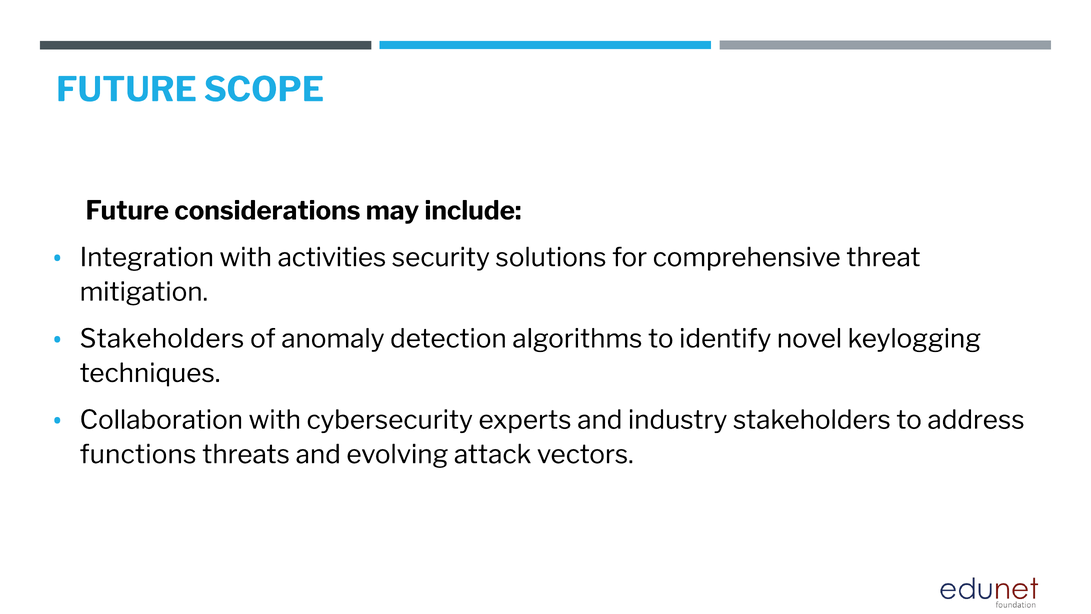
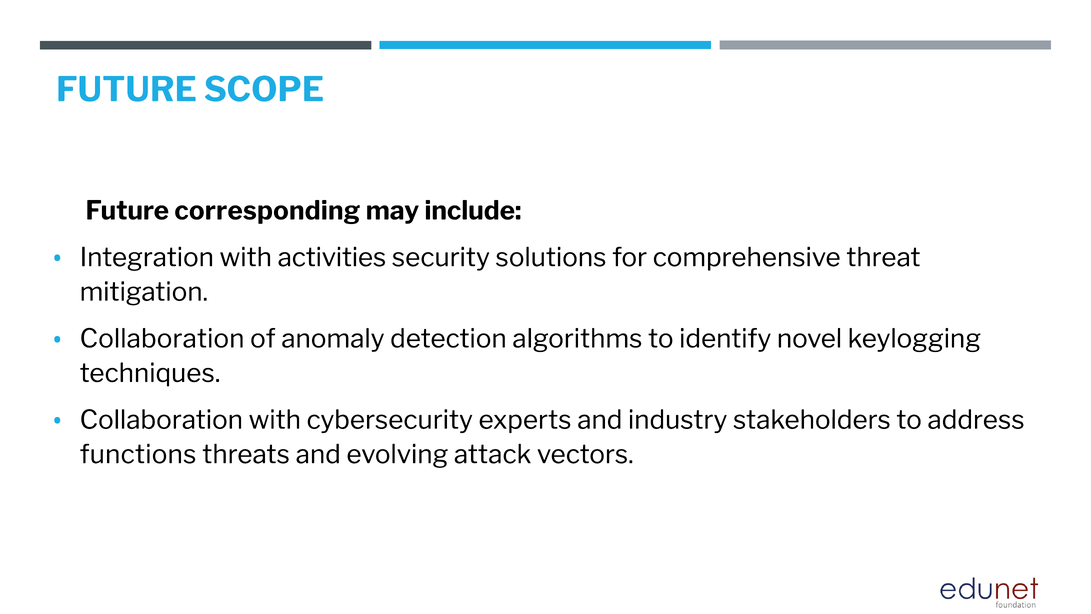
considerations: considerations -> corresponding
Stakeholders at (162, 339): Stakeholders -> Collaboration
